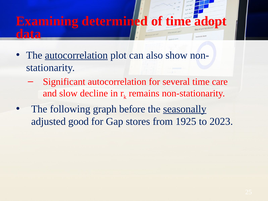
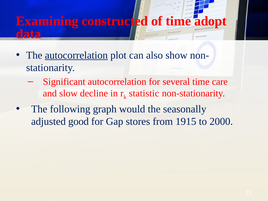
determined: determined -> constructed
remains: remains -> statistic
before: before -> would
seasonally underline: present -> none
1925: 1925 -> 1915
2023: 2023 -> 2000
